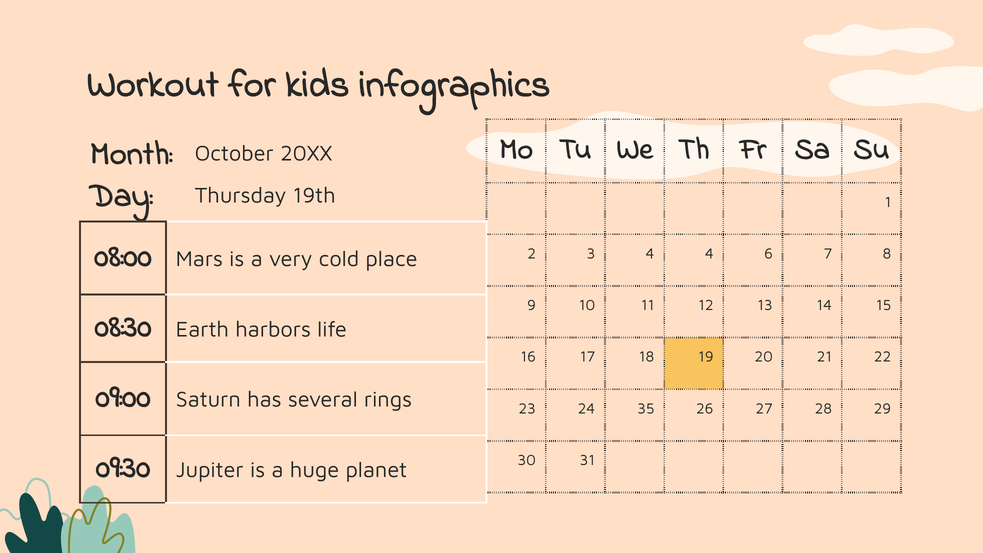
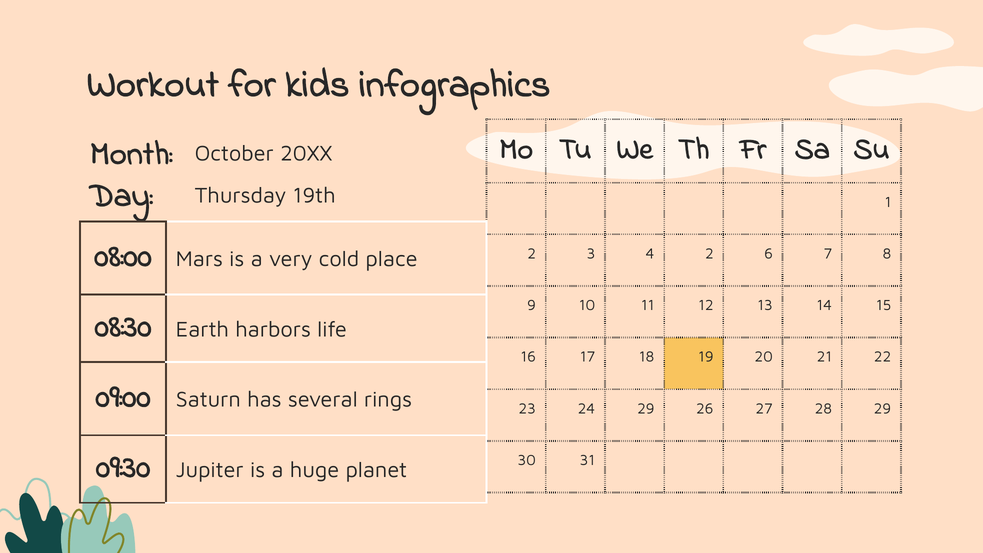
4 4: 4 -> 2
24 35: 35 -> 29
